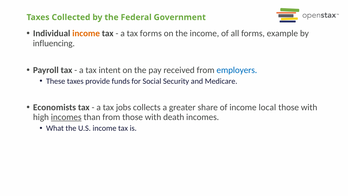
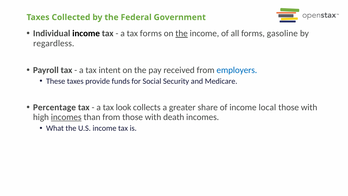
income at (86, 33) colour: orange -> black
the at (182, 33) underline: none -> present
example: example -> gasoline
influencing: influencing -> regardless
Economists: Economists -> Percentage
jobs: jobs -> look
